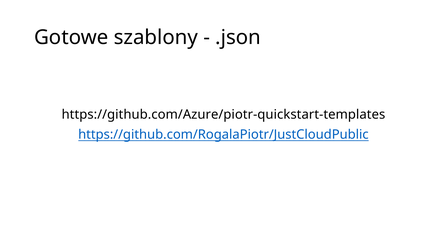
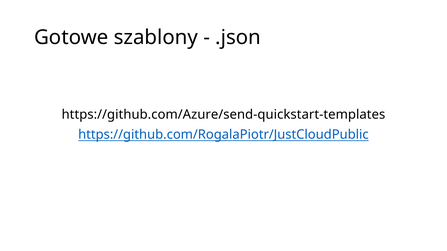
https://github.com/Azure/piotr-quickstart-templates: https://github.com/Azure/piotr-quickstart-templates -> https://github.com/Azure/send-quickstart-templates
